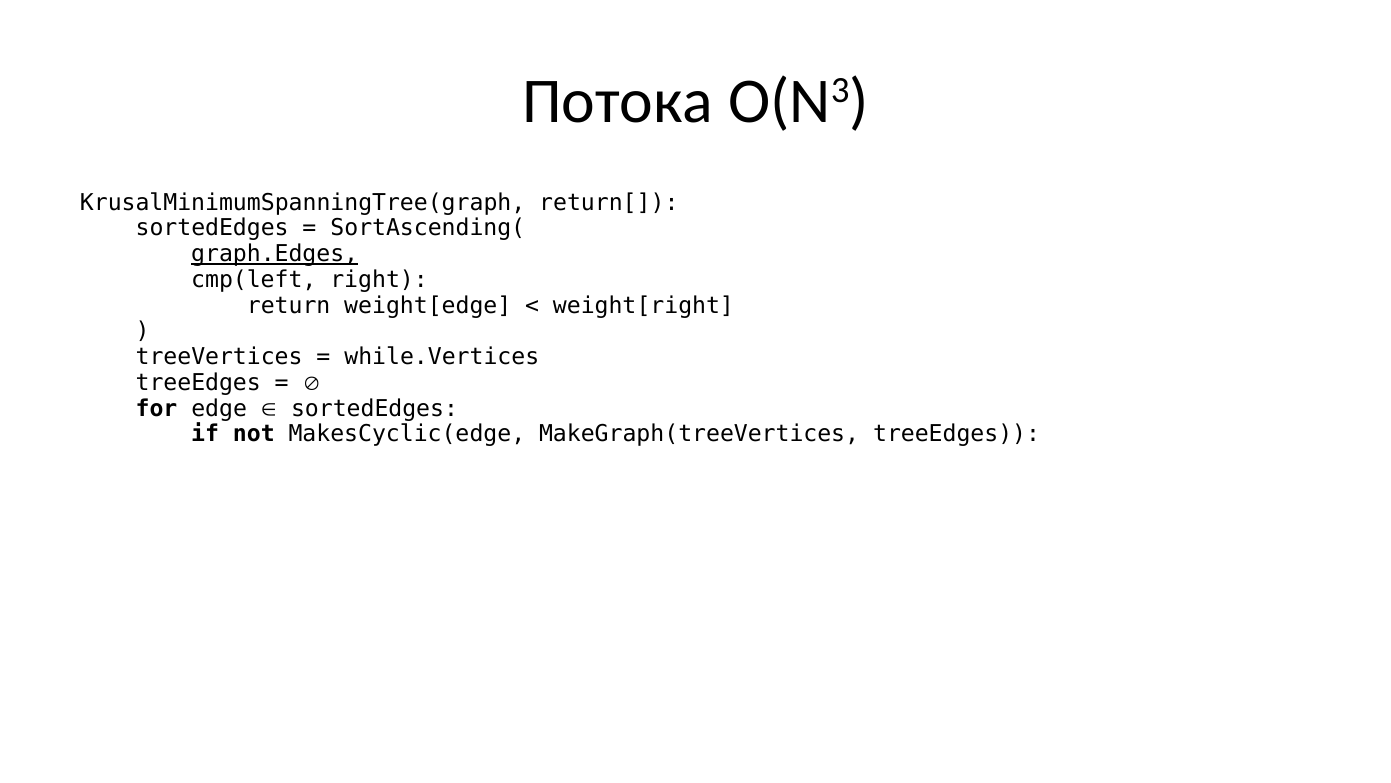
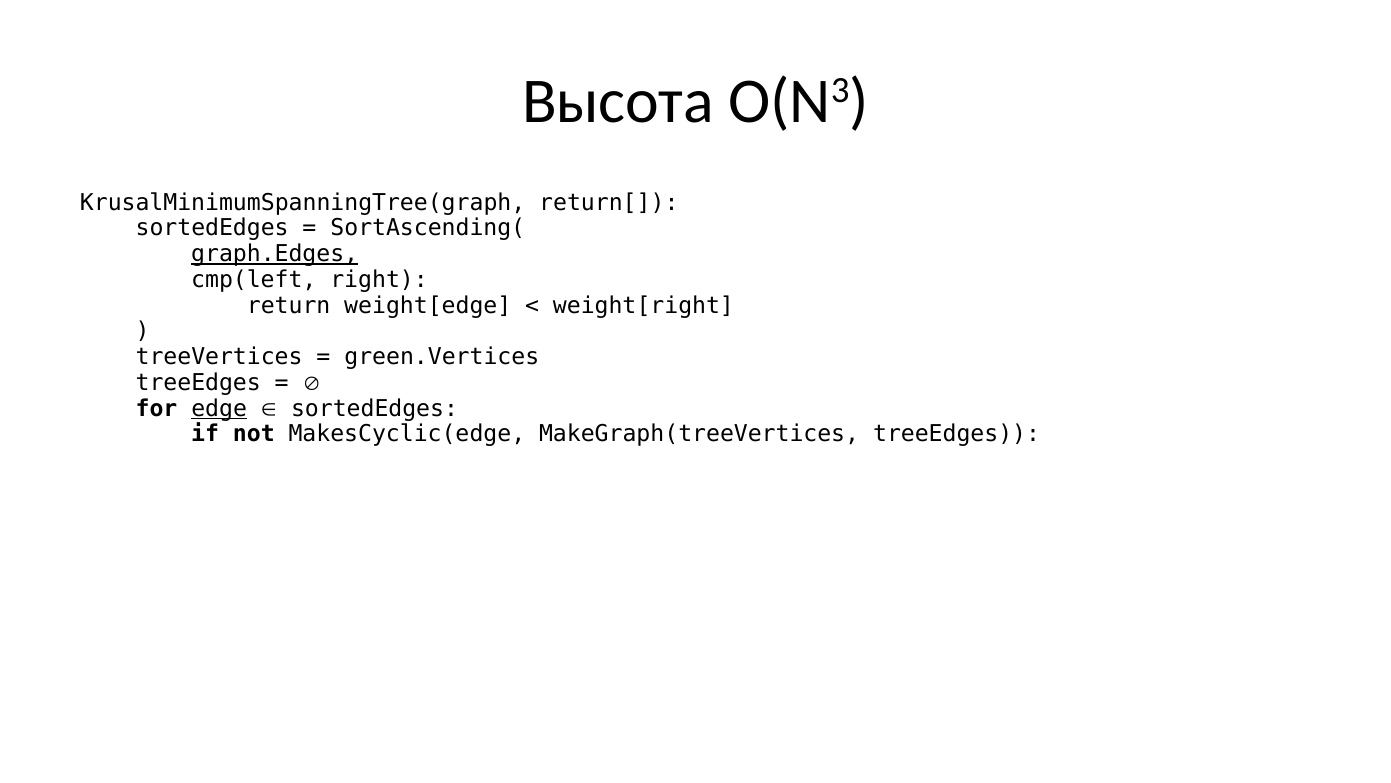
Потока: Потока -> Высота
while.Vertices: while.Vertices -> green.Vertices
edge at (219, 408) underline: none -> present
